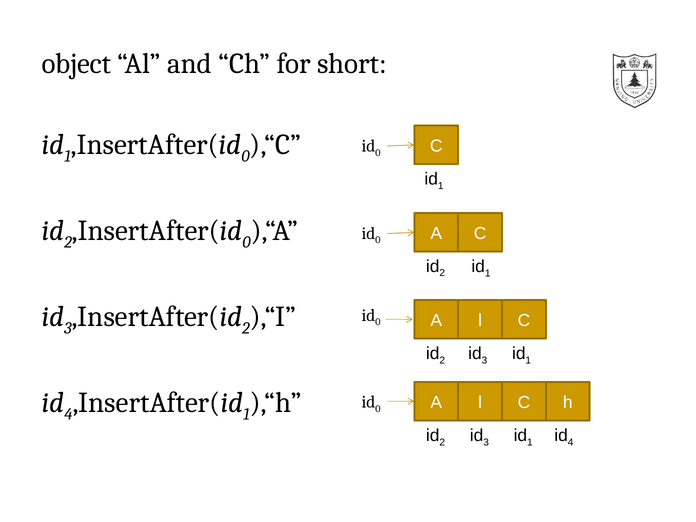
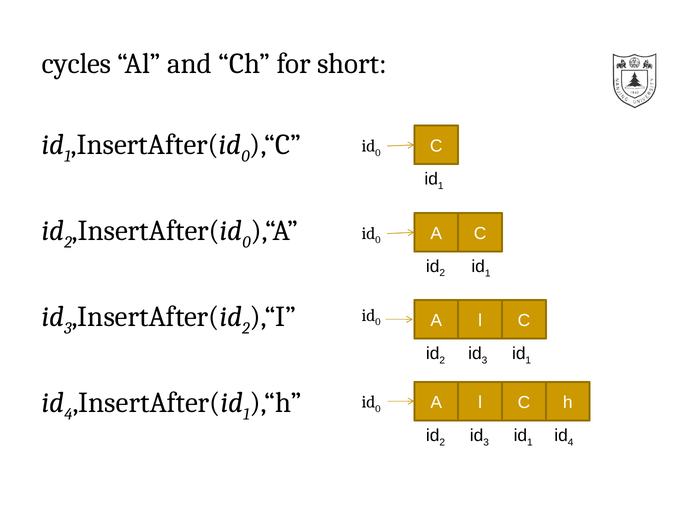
object: object -> cycles
